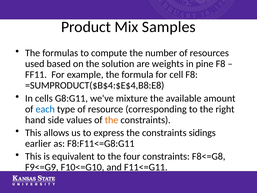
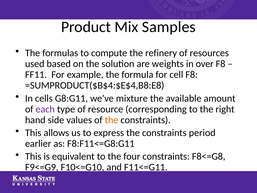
number: number -> refinery
pine: pine -> over
each colour: blue -> purple
sidings: sidings -> period
